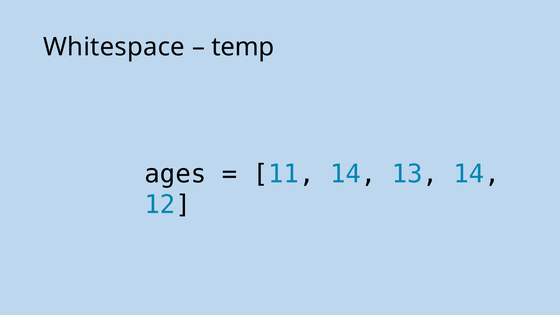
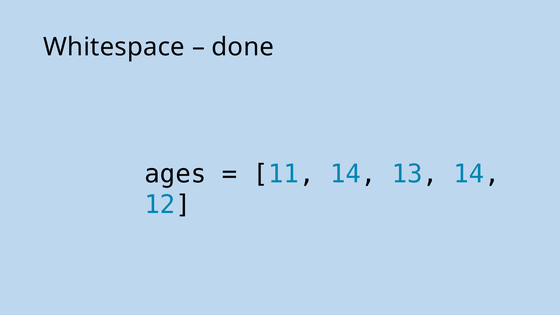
temp: temp -> done
